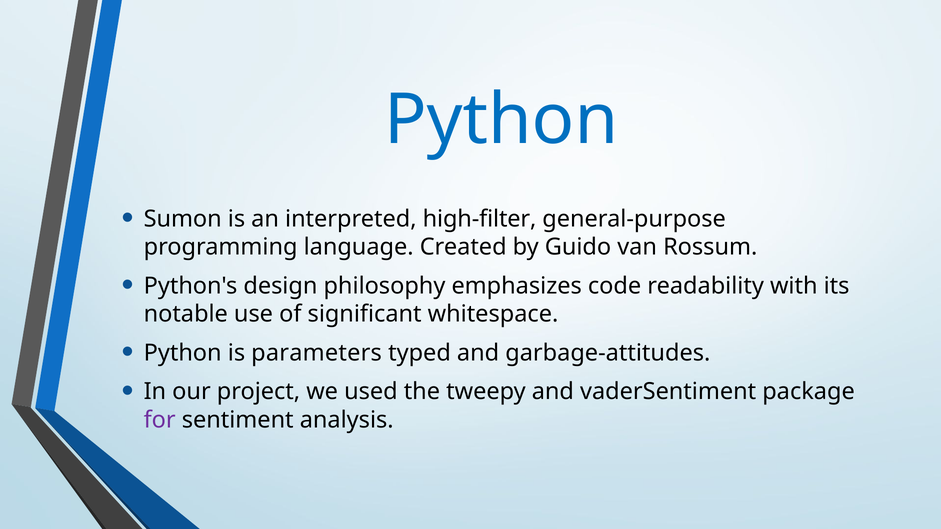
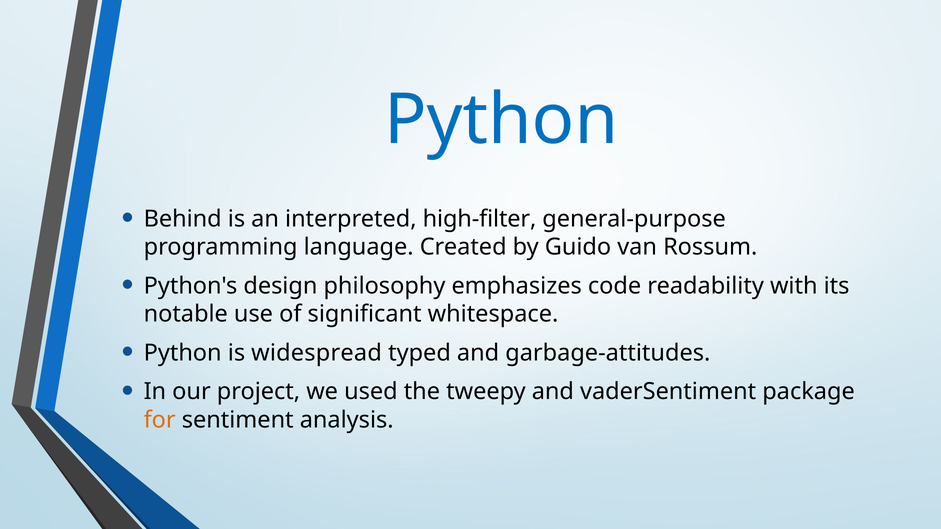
Sumon: Sumon -> Behind
parameters: parameters -> widespread
for colour: purple -> orange
